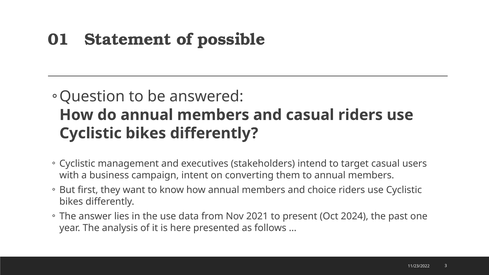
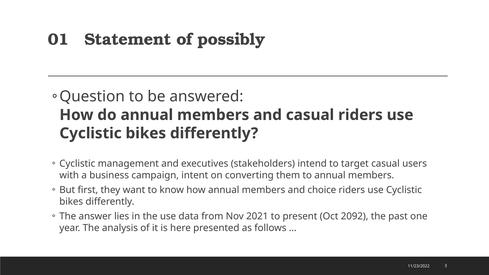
possible: possible -> possibly
2024: 2024 -> 2092
